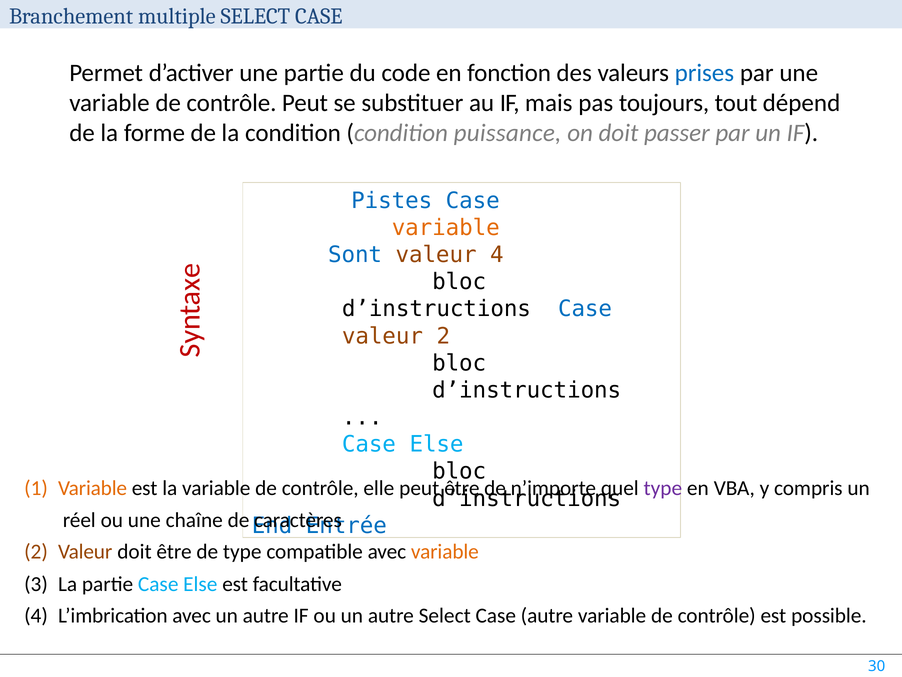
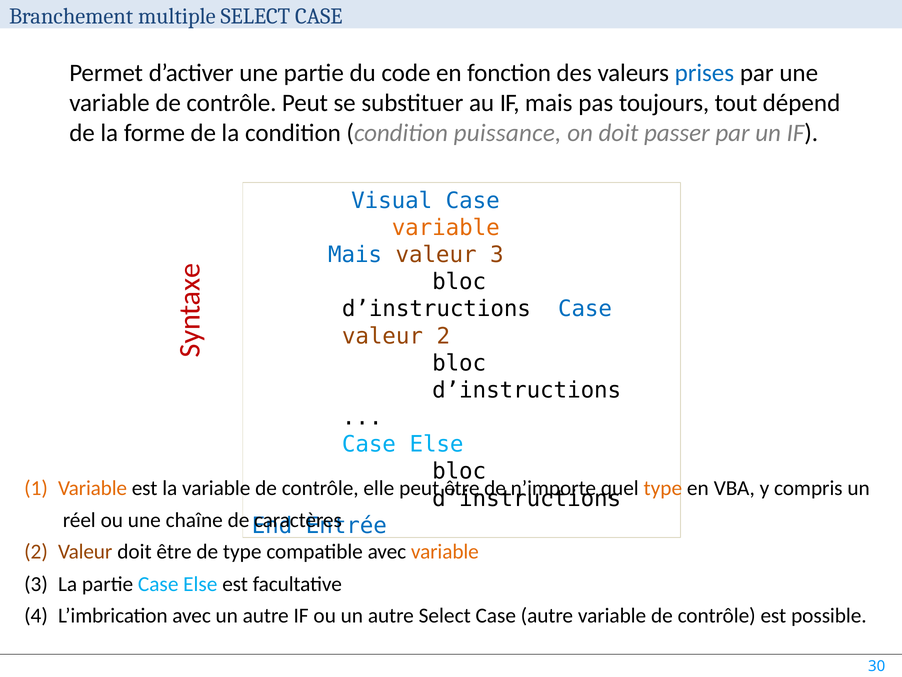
Pistes: Pistes -> Visual
Sont at (355, 255): Sont -> Mais
valeur 4: 4 -> 3
type at (663, 488) colour: purple -> orange
